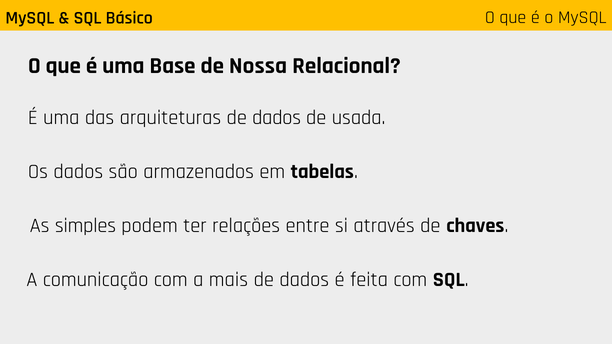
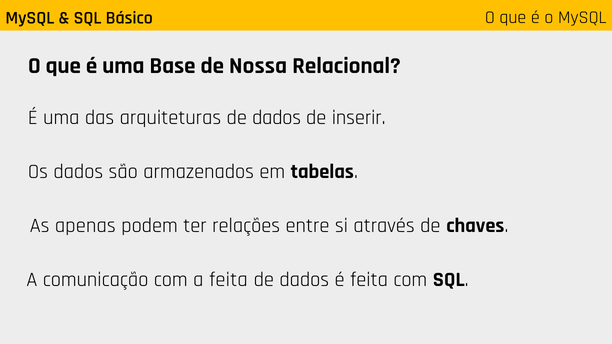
usada: usada -> inserir
simples: simples -> apenas
a mais: mais -> feita
